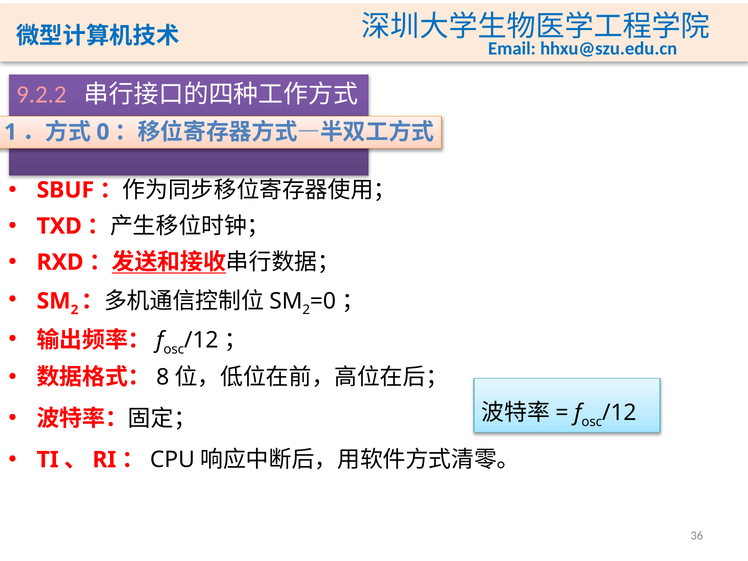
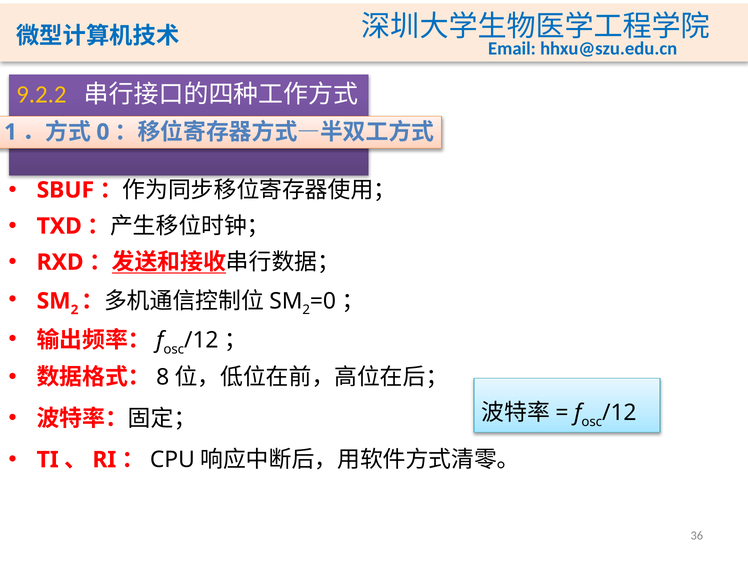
9.2.2 colour: pink -> yellow
